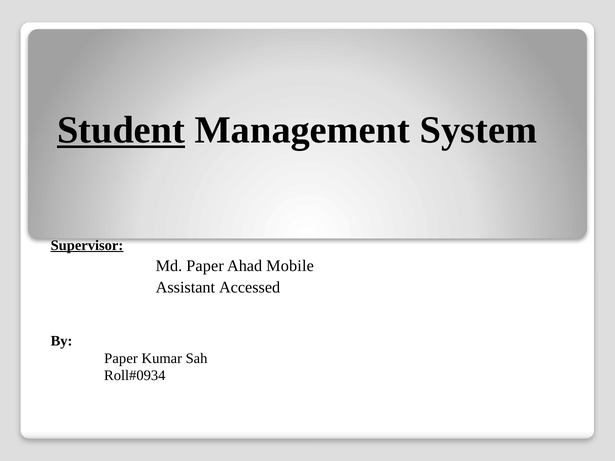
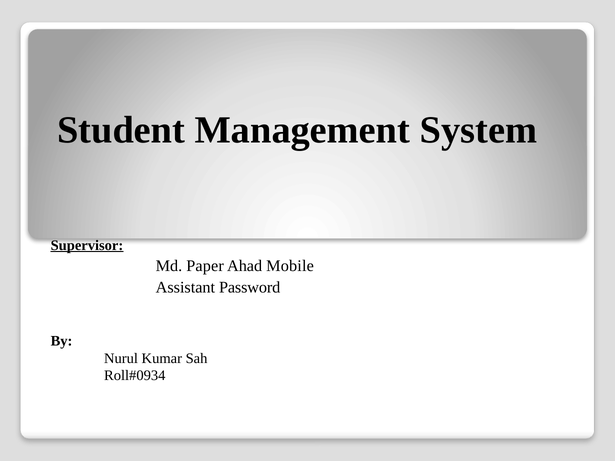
Student underline: present -> none
Accessed: Accessed -> Password
Paper at (121, 358): Paper -> Nurul
